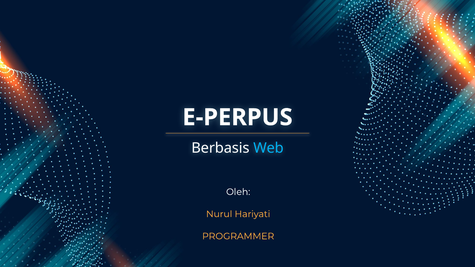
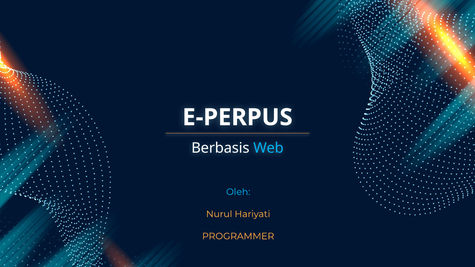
Oleh colour: white -> light blue
